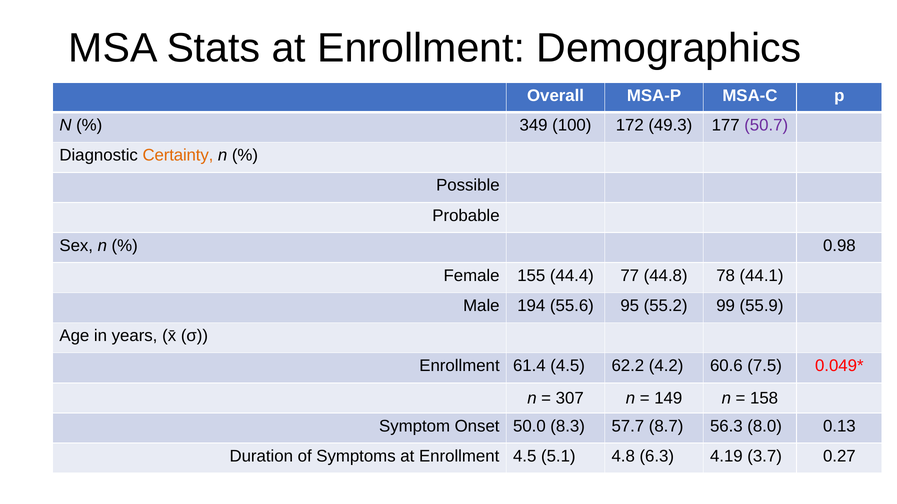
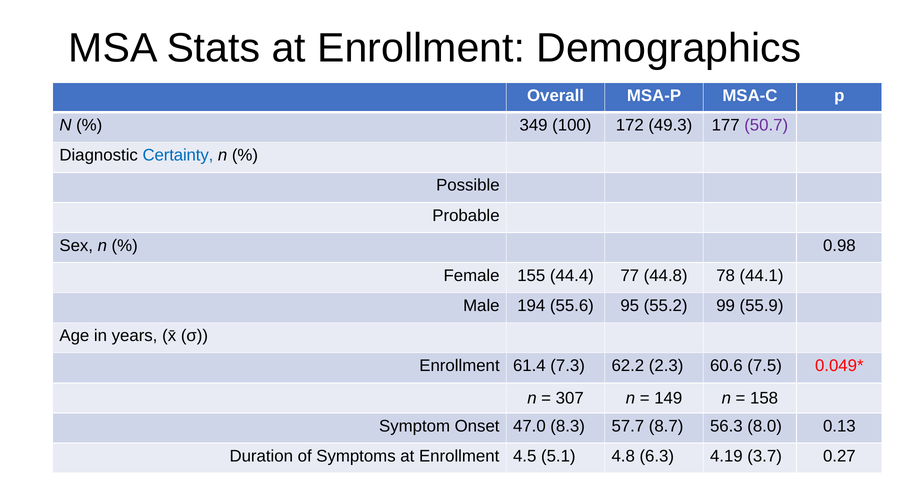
Certainty colour: orange -> blue
61.4 4.5: 4.5 -> 7.3
4.2: 4.2 -> 2.3
50.0: 50.0 -> 47.0
